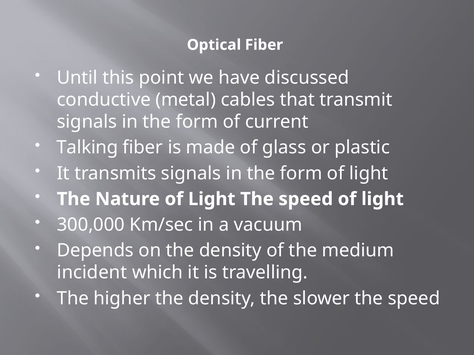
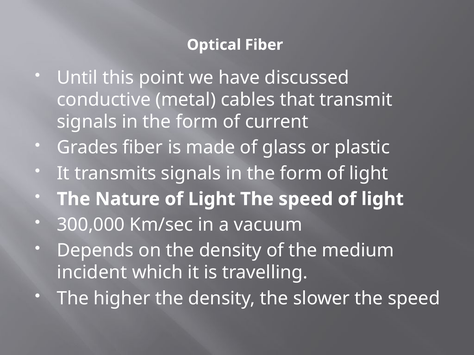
Talking: Talking -> Grades
